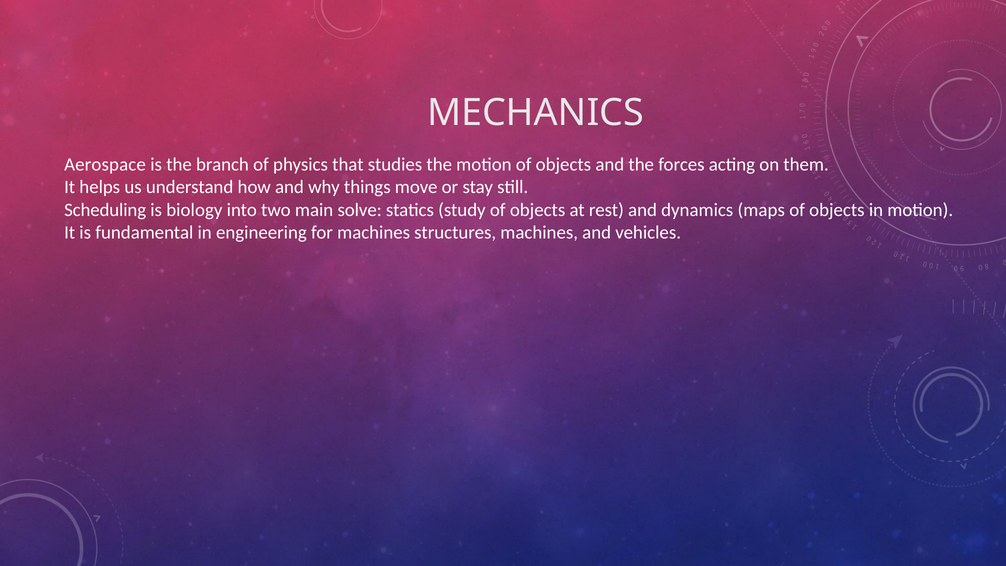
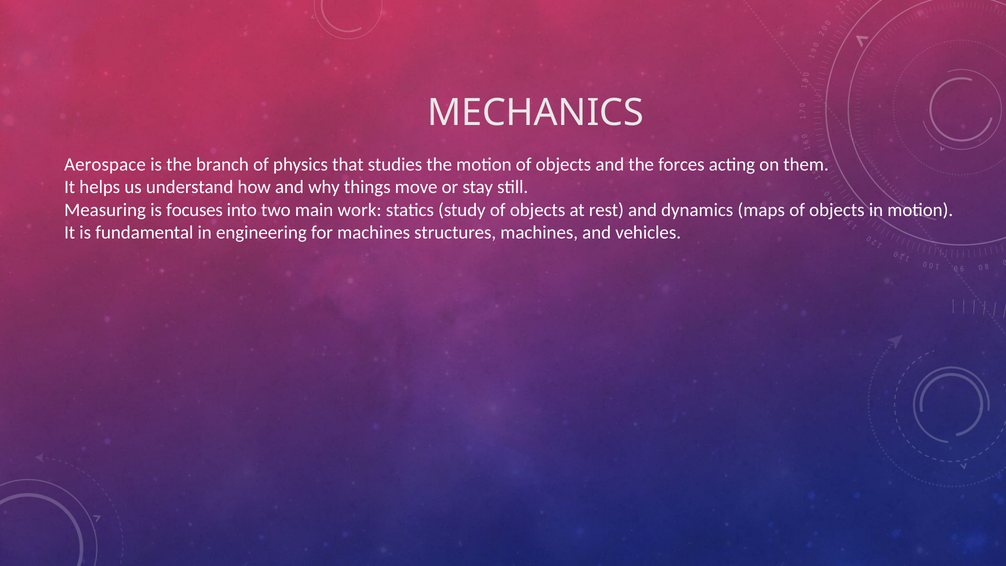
Scheduling: Scheduling -> Measuring
biology: biology -> focuses
solve: solve -> work
